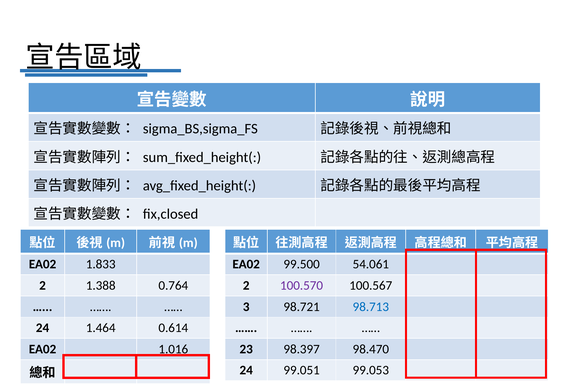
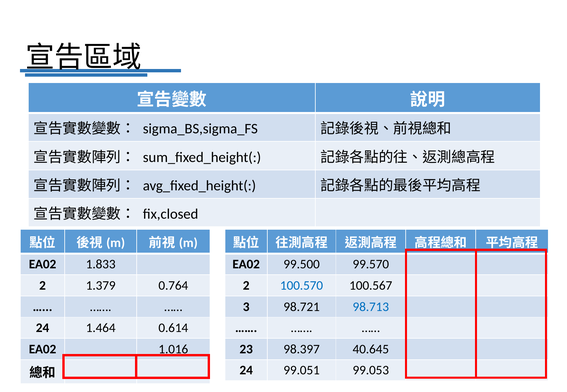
54.061: 54.061 -> 99.570
1.388: 1.388 -> 1.379
100.570 colour: purple -> blue
98.470: 98.470 -> 40.645
